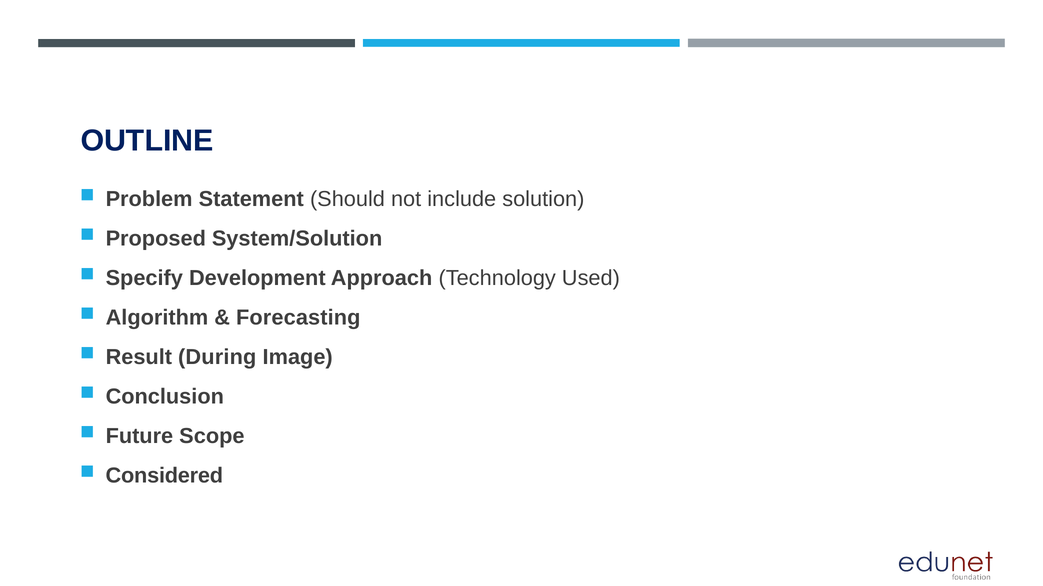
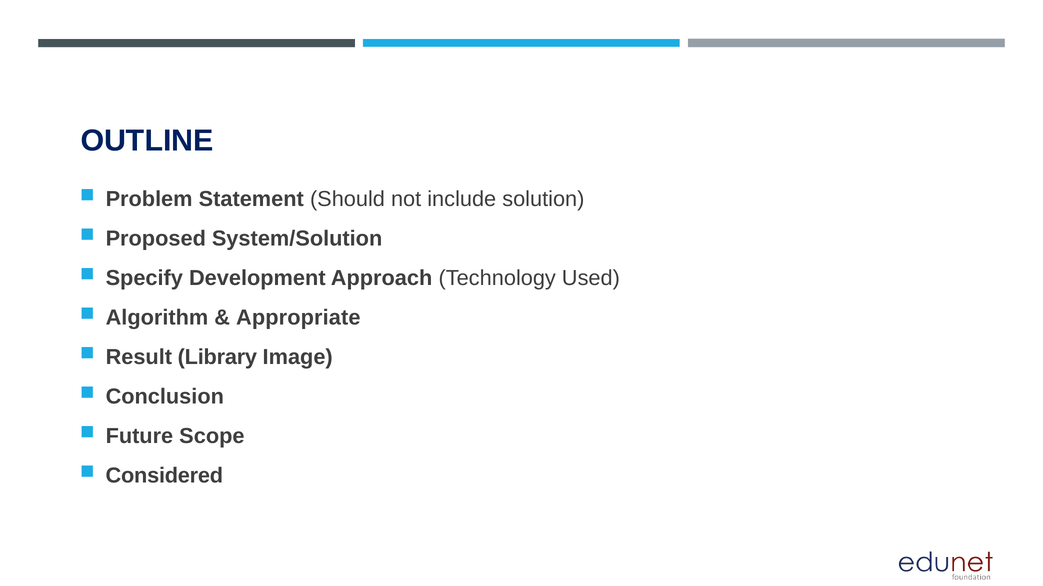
Forecasting: Forecasting -> Appropriate
During: During -> Library
